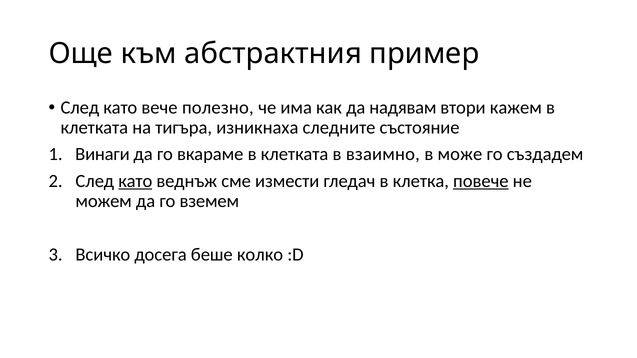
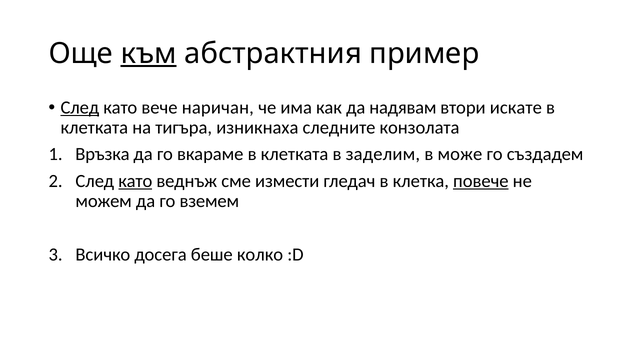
към underline: none -> present
След at (80, 108) underline: none -> present
полезно: полезно -> наричан
кажем: кажем -> искате
състояние: състояние -> конзолата
Винаги: Винаги -> Връзка
взаимно: взаимно -> заделим
